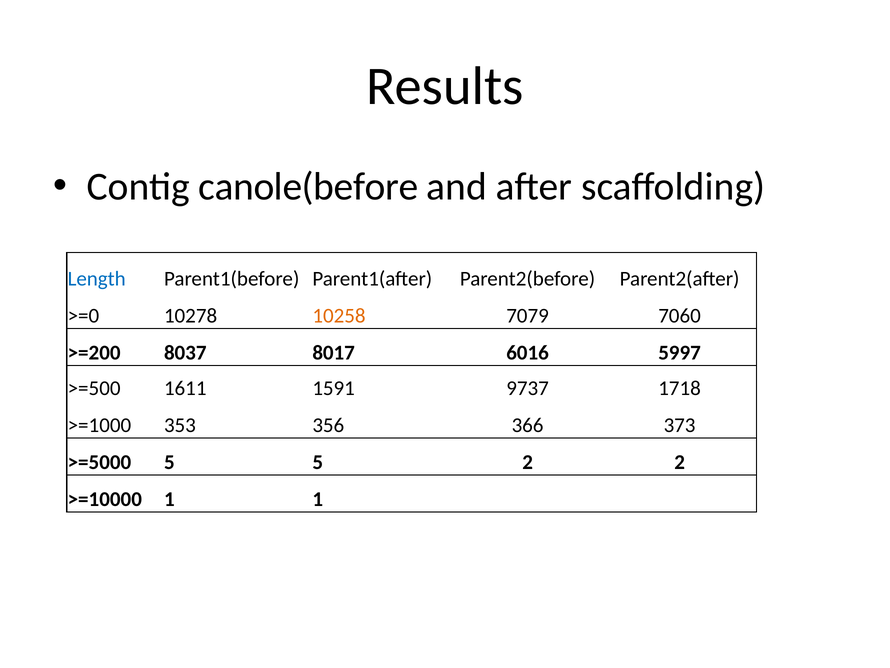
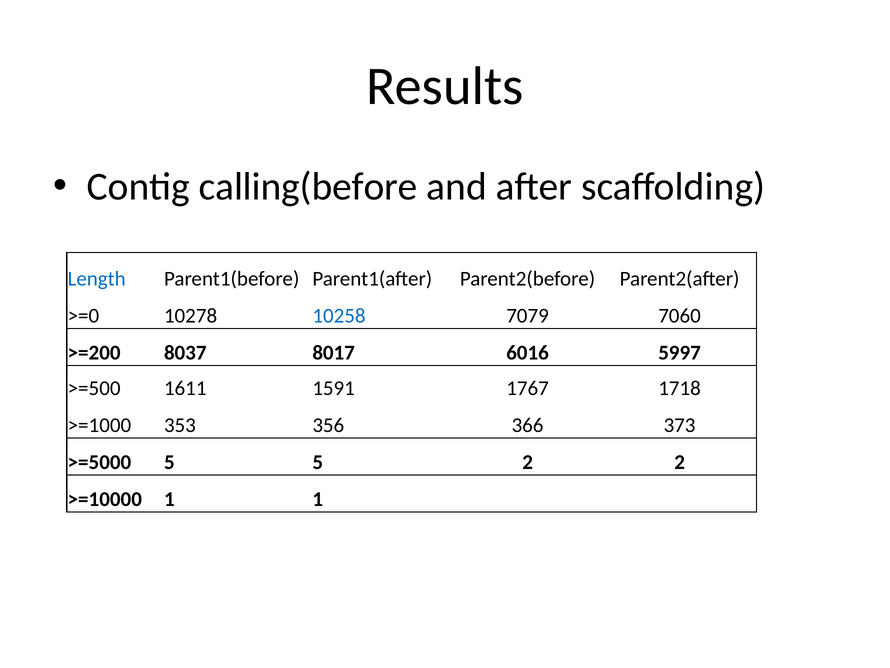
canole(before: canole(before -> calling(before
10258 colour: orange -> blue
9737: 9737 -> 1767
